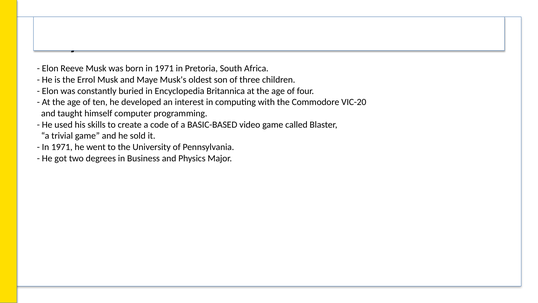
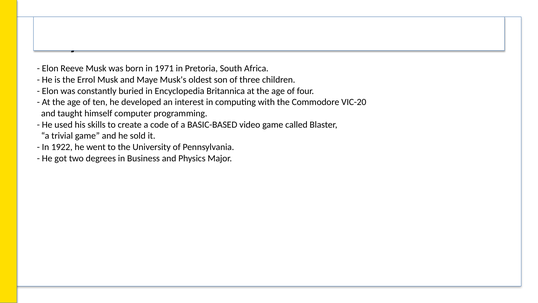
1971 at (62, 147): 1971 -> 1922
